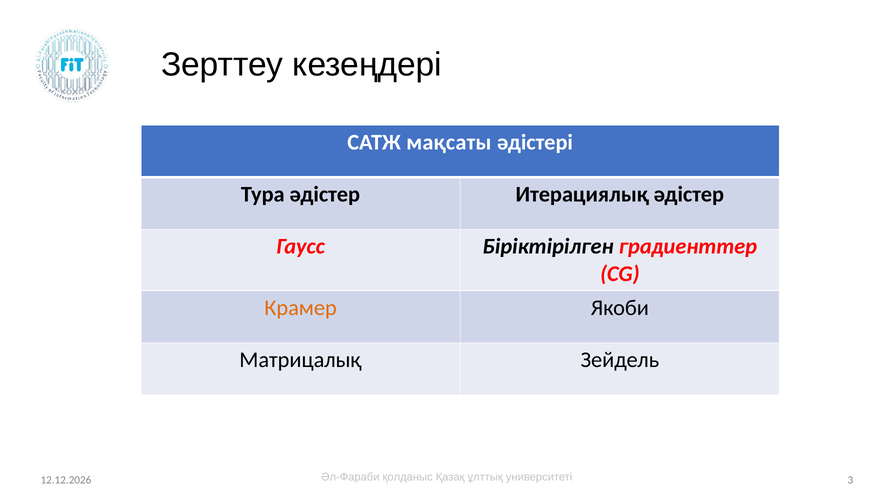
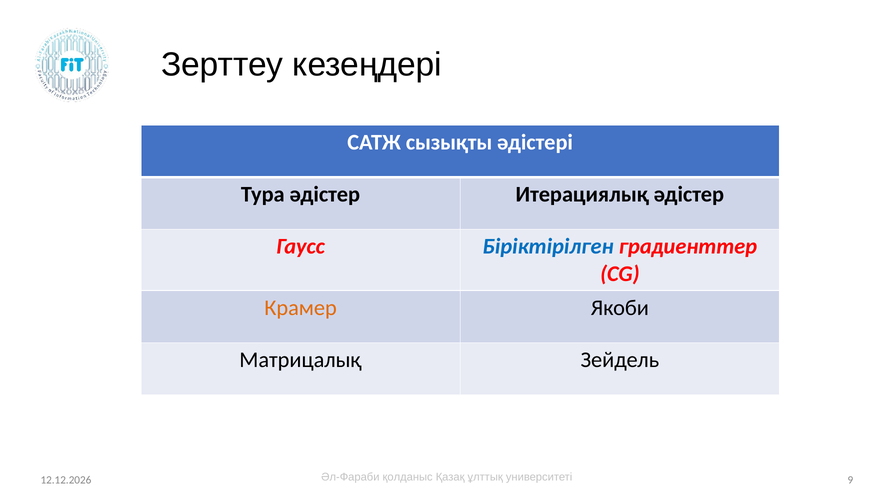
мақсаты: мақсаты -> сызықты
Біріктірілген colour: black -> blue
3: 3 -> 9
